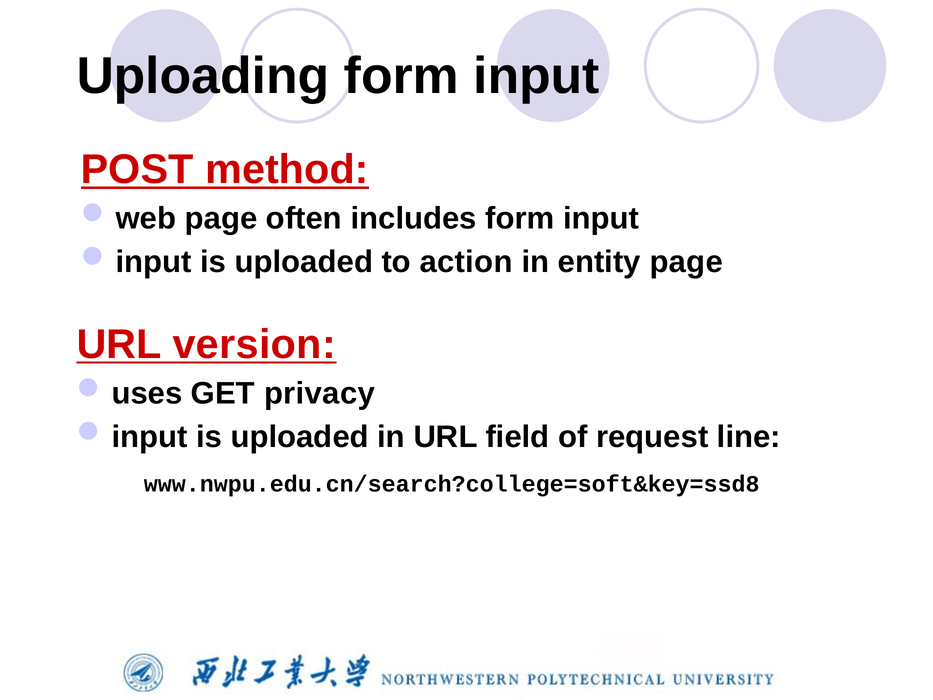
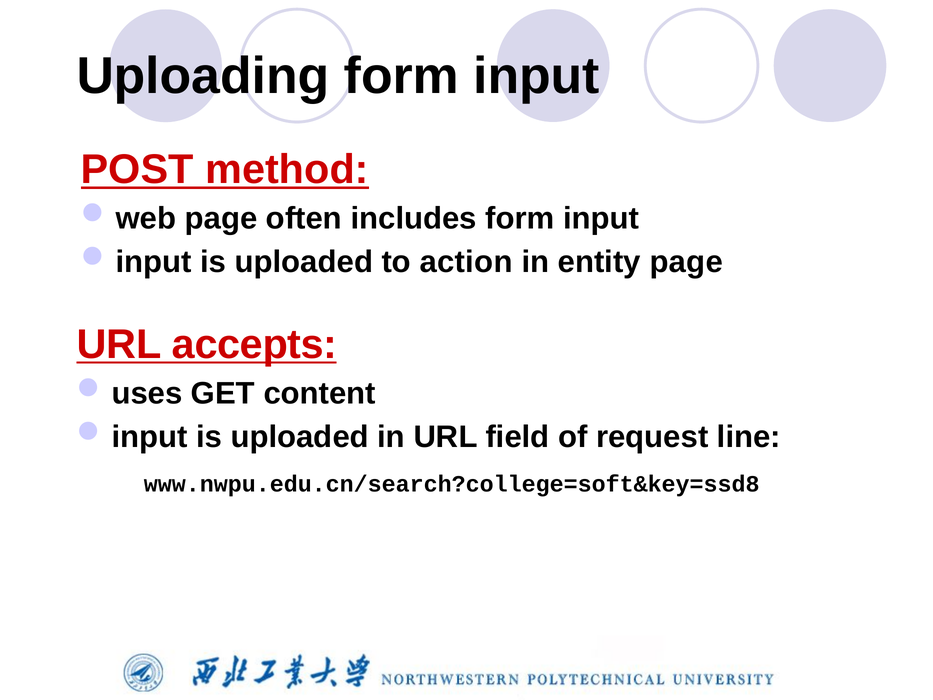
version: version -> accepts
privacy: privacy -> content
